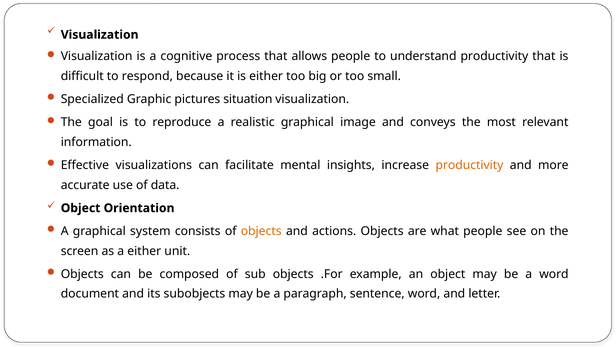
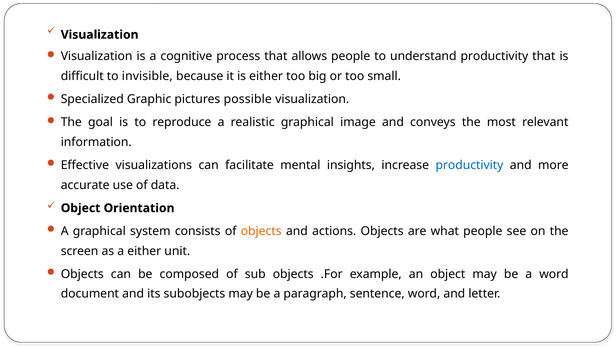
respond: respond -> invisible
situation: situation -> possible
productivity at (469, 165) colour: orange -> blue
